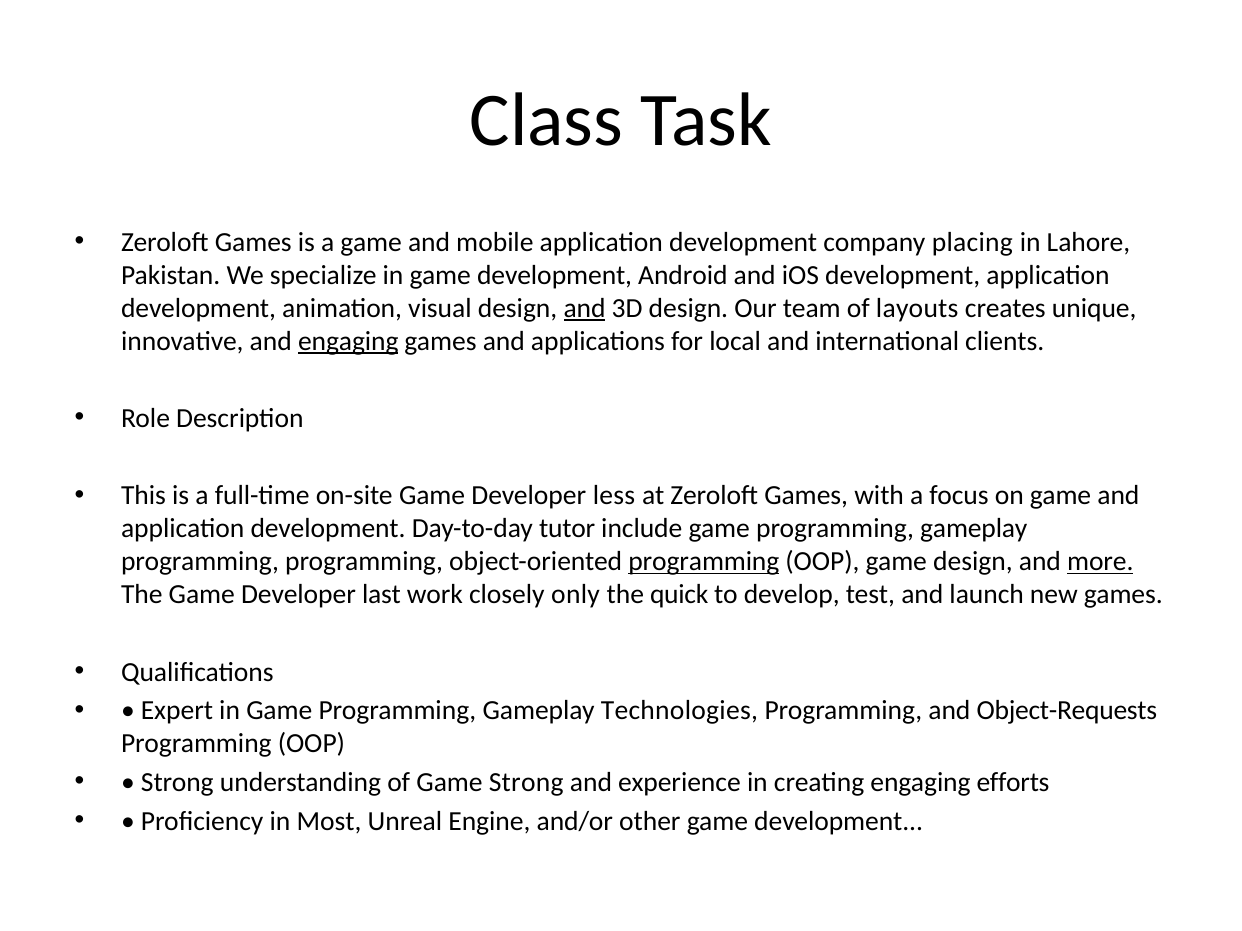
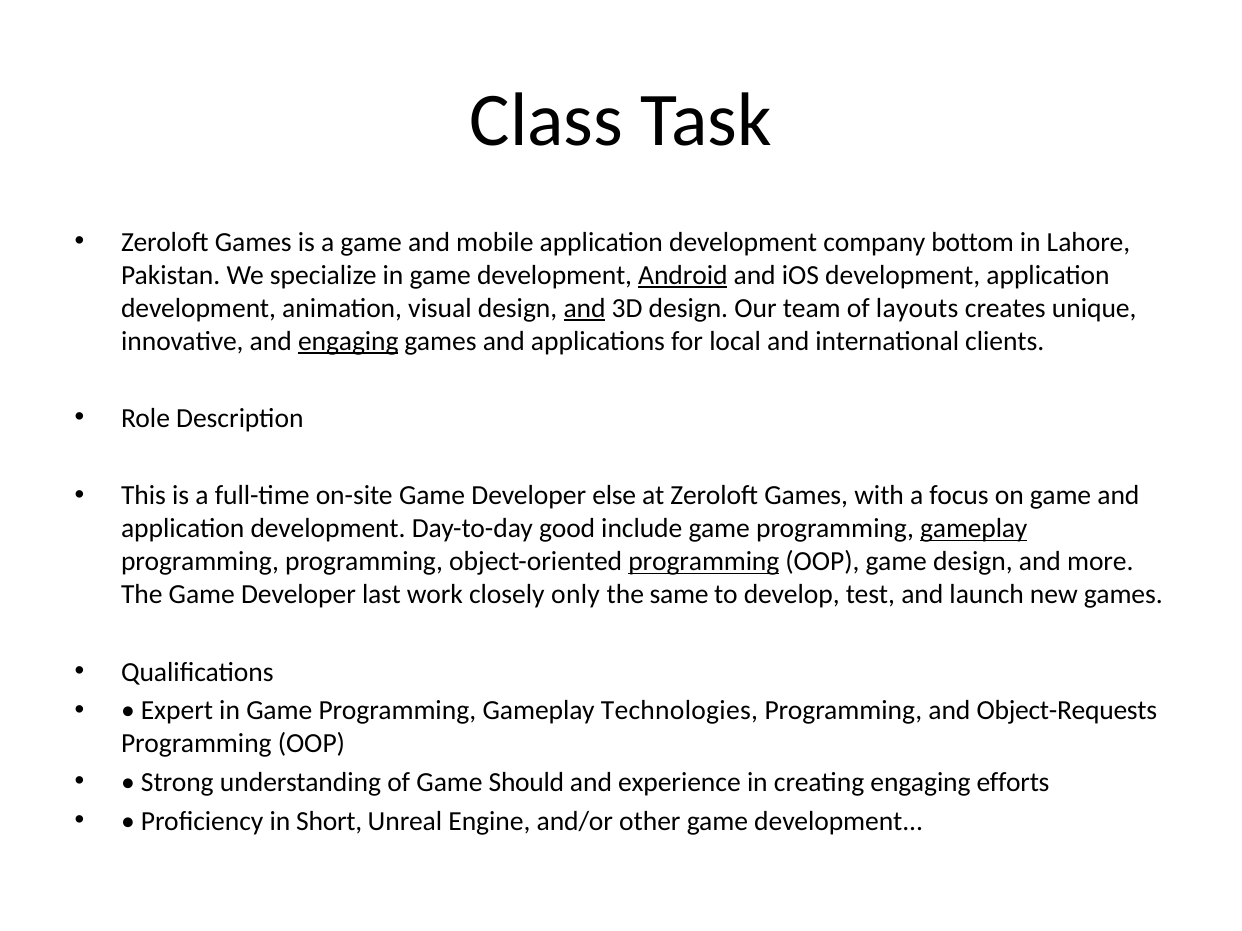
placing: placing -> bottom
Android underline: none -> present
less: less -> else
tutor: tutor -> good
gameplay at (974, 529) underline: none -> present
more underline: present -> none
quick: quick -> same
Game Strong: Strong -> Should
Most: Most -> Short
